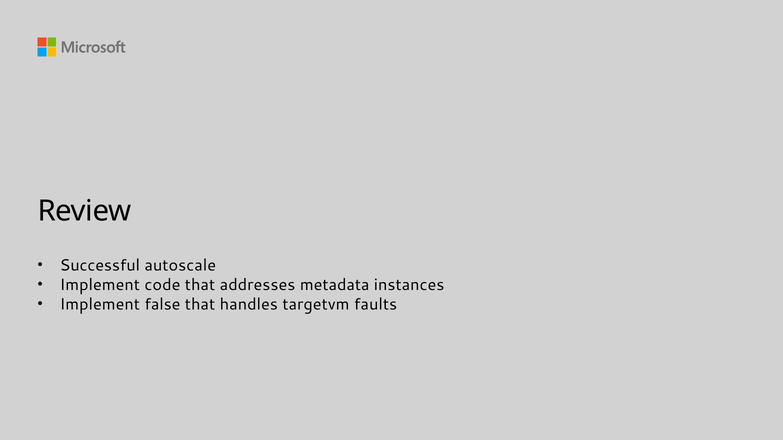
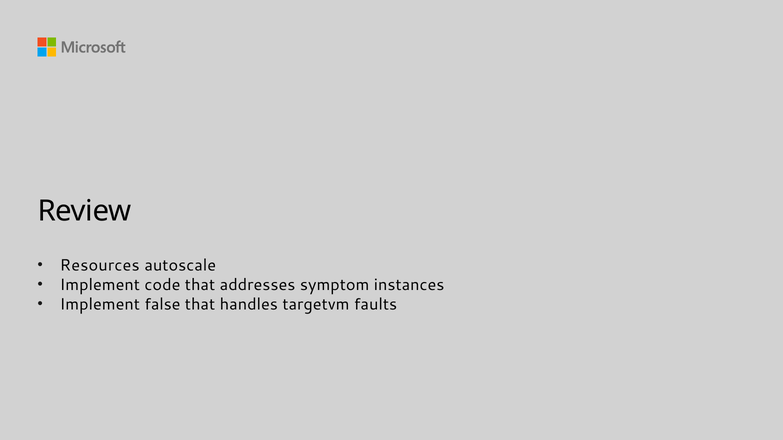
Successful: Successful -> Resources
metadata: metadata -> symptom
